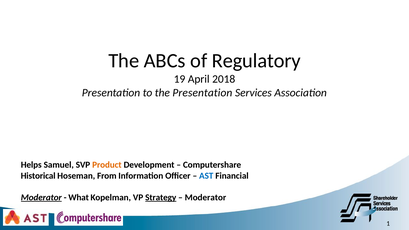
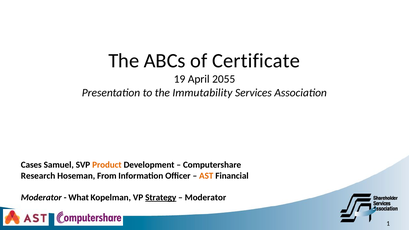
Regulatory: Regulatory -> Certificate
2018: 2018 -> 2055
the Presentation: Presentation -> Immutability
Helps: Helps -> Cases
Historical: Historical -> Research
AST colour: blue -> orange
Moderator at (41, 198) underline: present -> none
